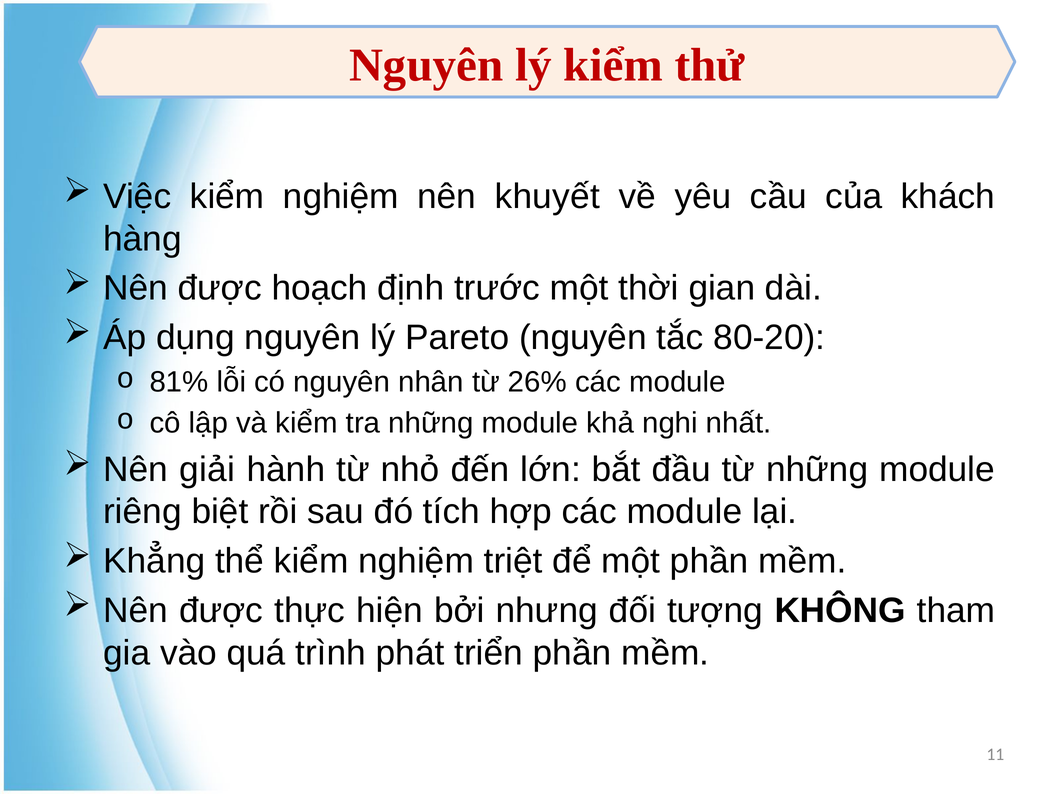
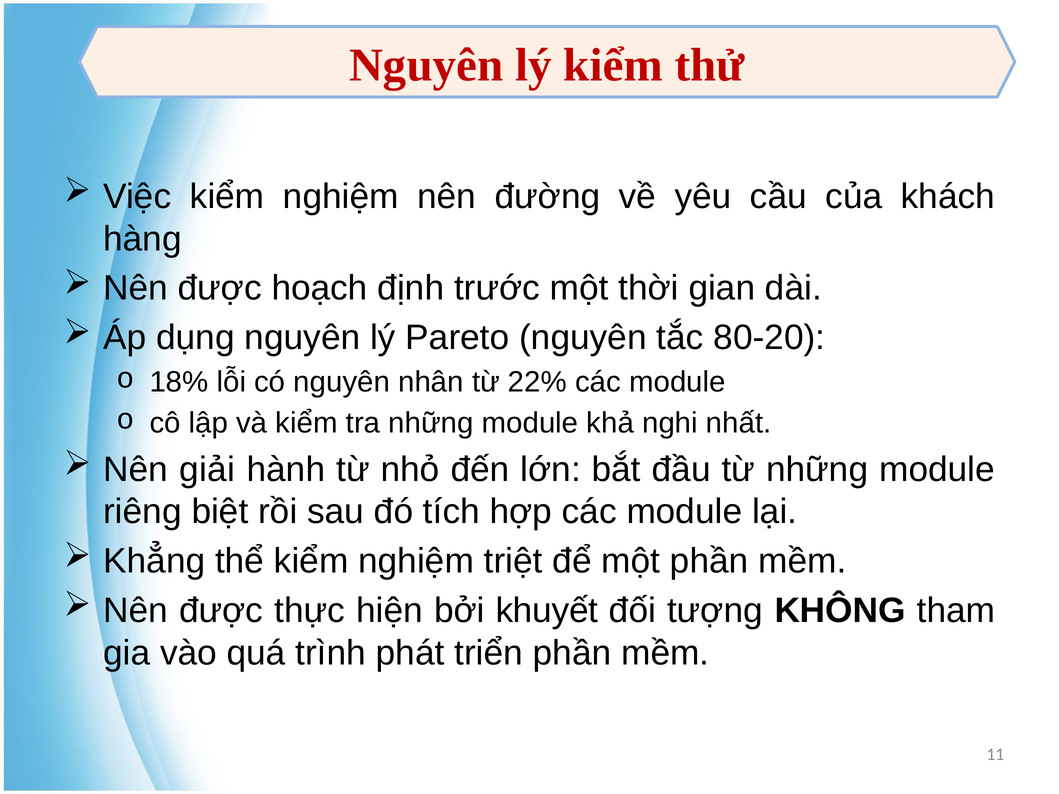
khuyết: khuyết -> đường
81%: 81% -> 18%
26%: 26% -> 22%
nhưng: nhưng -> khuyết
